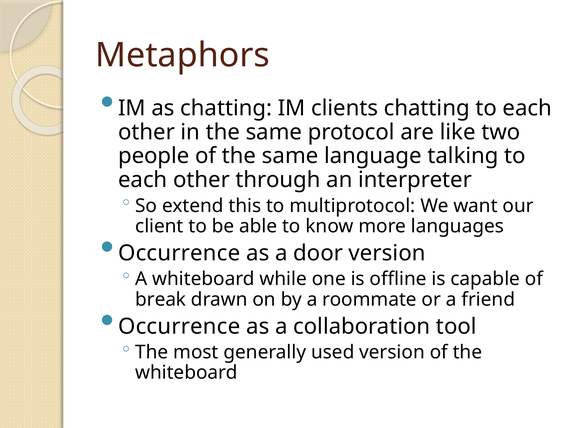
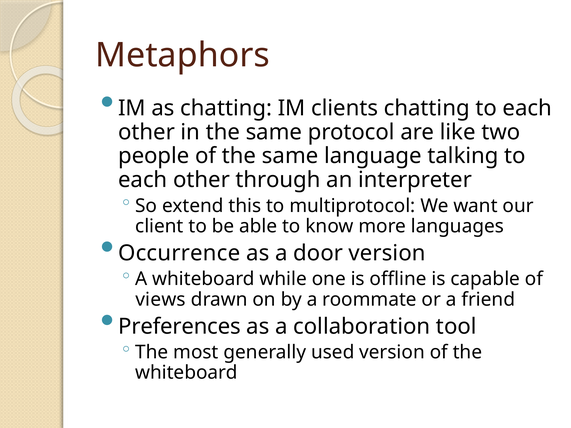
break: break -> views
Occurrence at (179, 327): Occurrence -> Preferences
